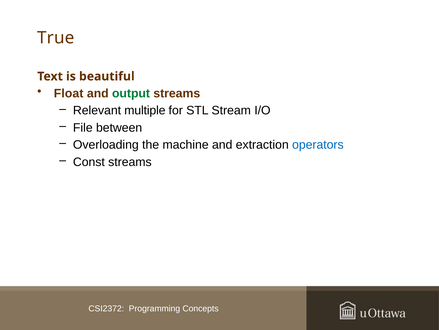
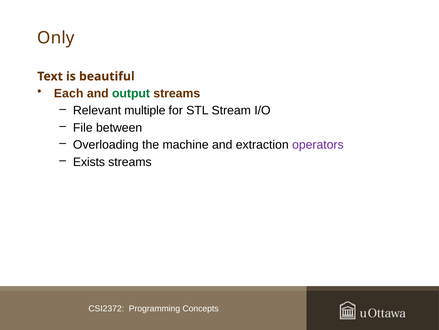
True: True -> Only
Float: Float -> Each
operators colour: blue -> purple
Const: Const -> Exists
